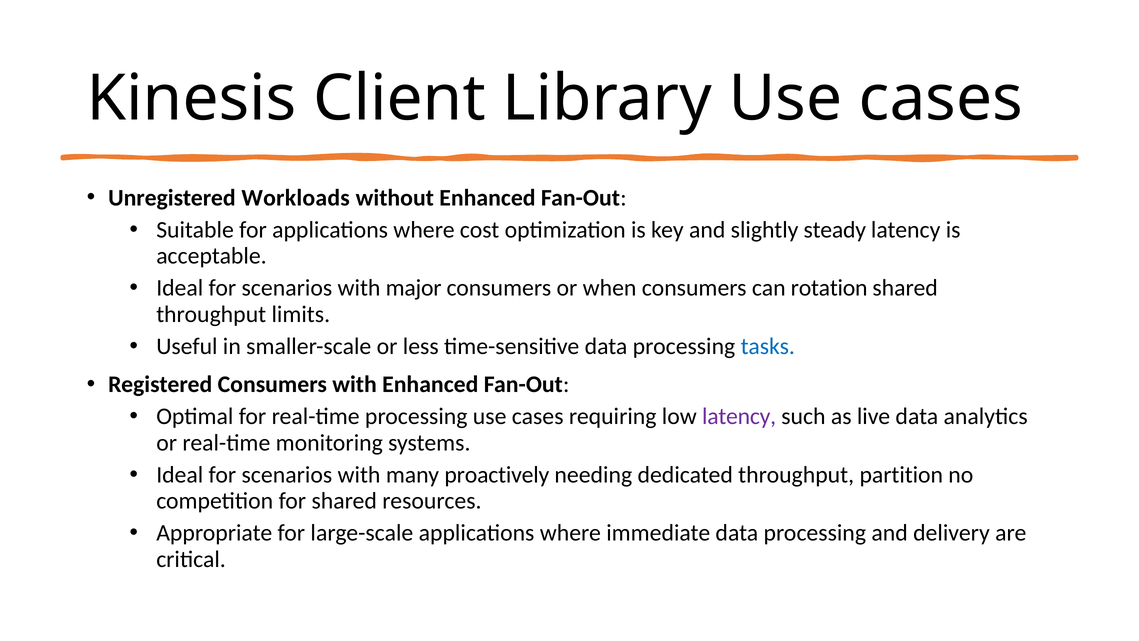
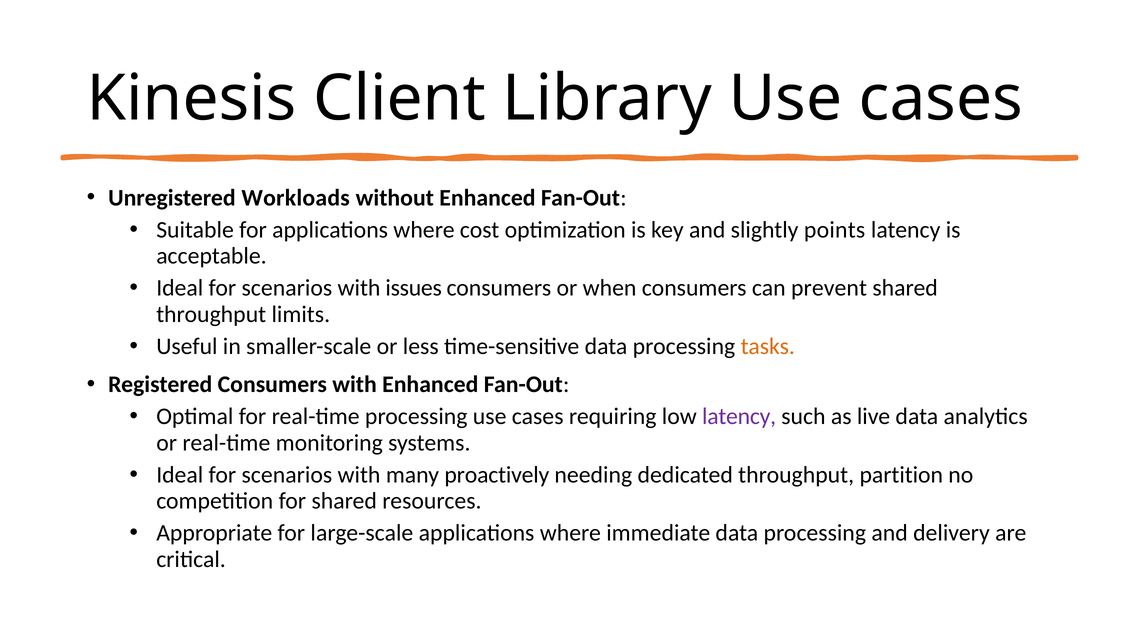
steady: steady -> points
major: major -> issues
rotation: rotation -> prevent
tasks colour: blue -> orange
